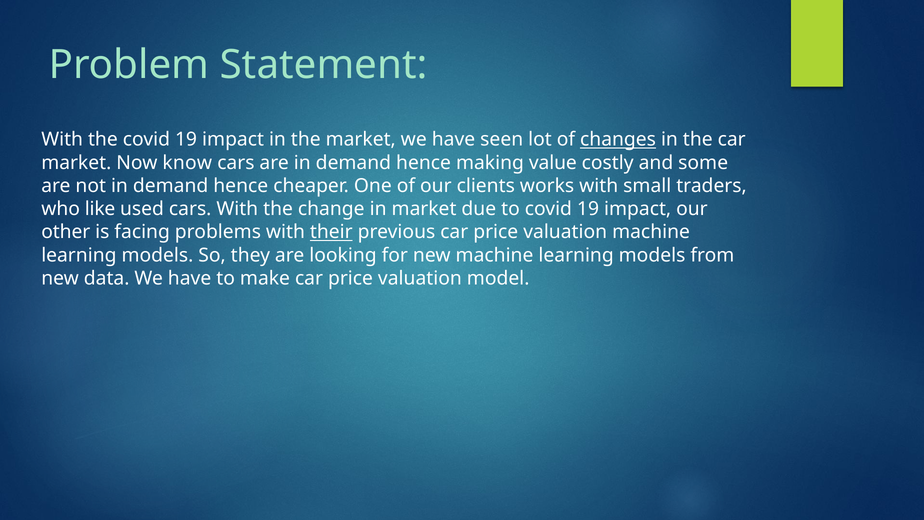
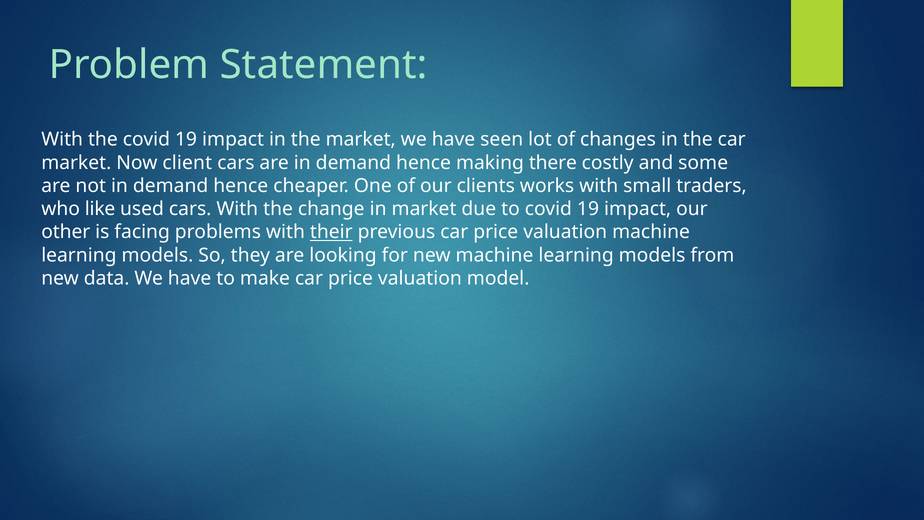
changes underline: present -> none
know: know -> client
value: value -> there
